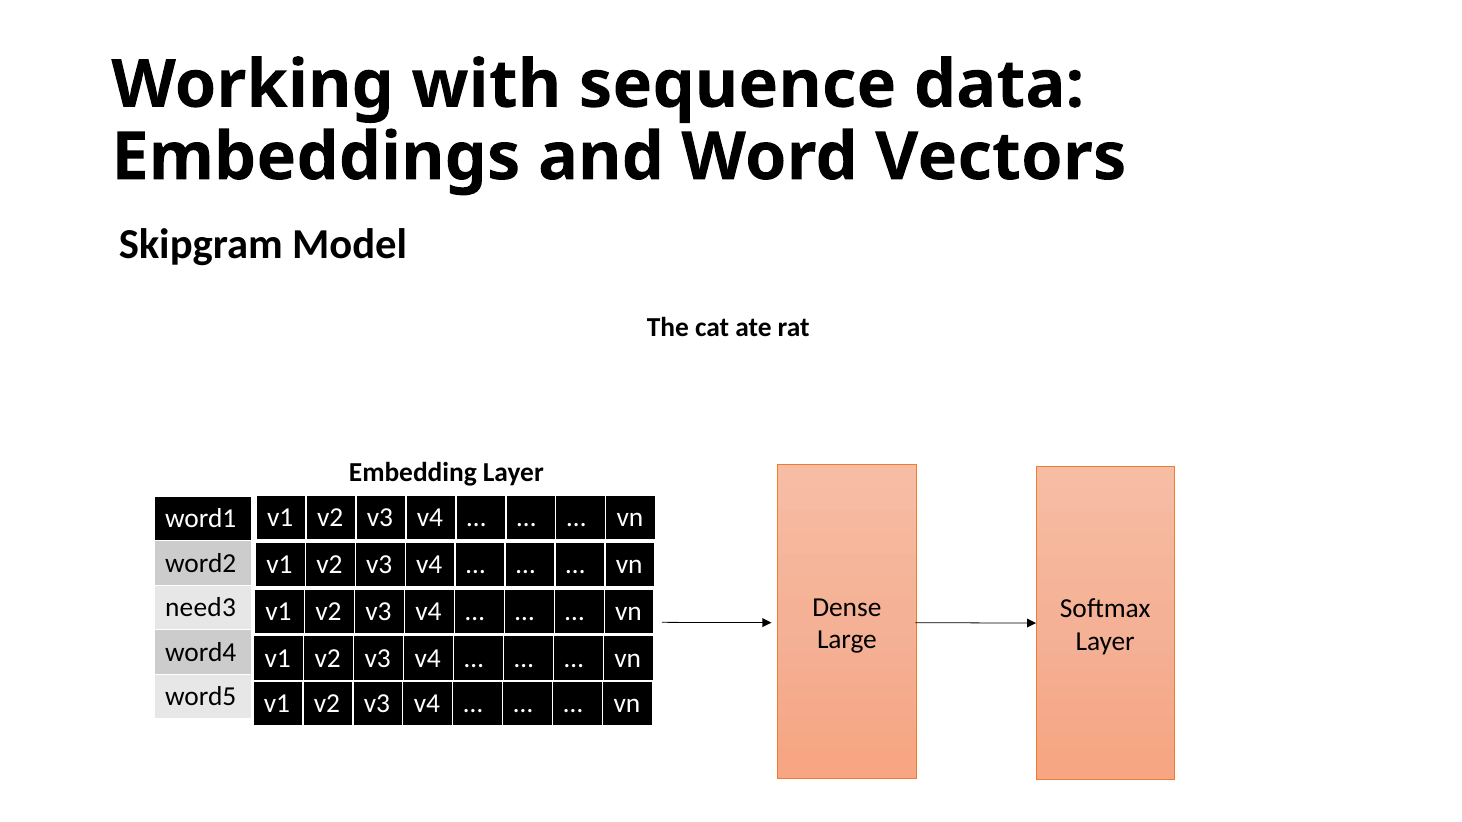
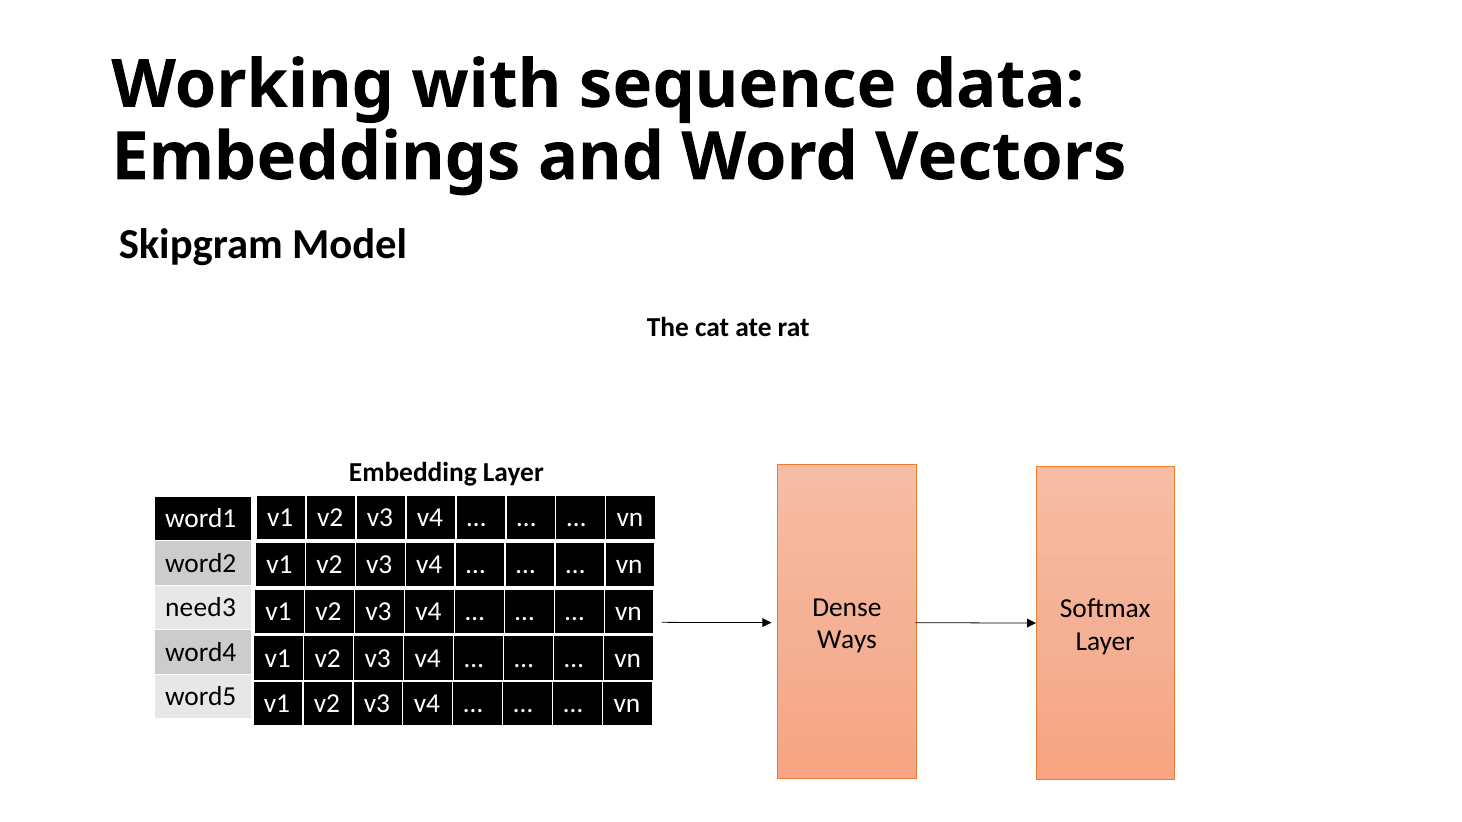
Large: Large -> Ways
